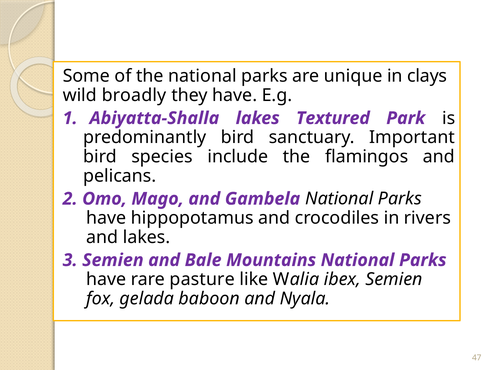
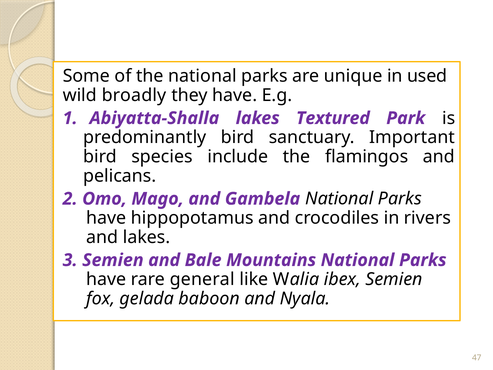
clays: clays -> used
pasture: pasture -> general
